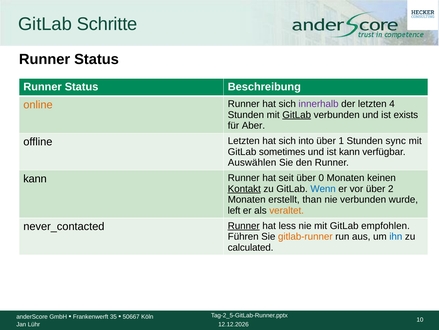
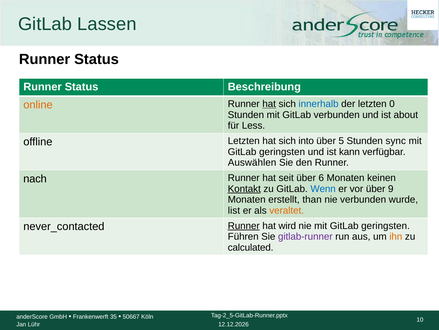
Schritte: Schritte -> Lassen
hat at (269, 104) underline: none -> present
innerhalb colour: purple -> blue
4: 4 -> 0
GitLab at (297, 115) underline: present -> none
exists: exists -> about
Aber: Aber -> Less
1: 1 -> 5
sometimes at (282, 152): sometimes -> geringsten
kann at (35, 178): kann -> nach
0: 0 -> 6
2: 2 -> 9
left: left -> list
less: less -> wird
nie mit GitLab empfohlen: empfohlen -> geringsten
gitlab-runner colour: orange -> purple
ihn colour: blue -> orange
